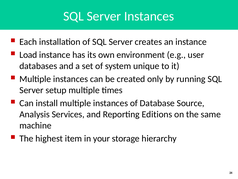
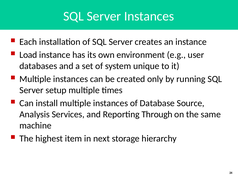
Editions: Editions -> Through
your: your -> next
